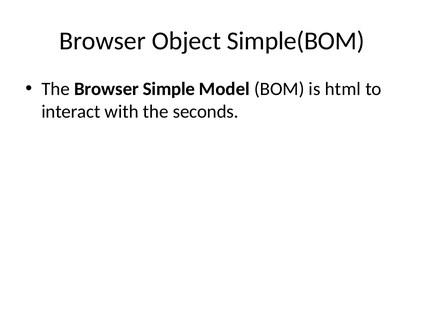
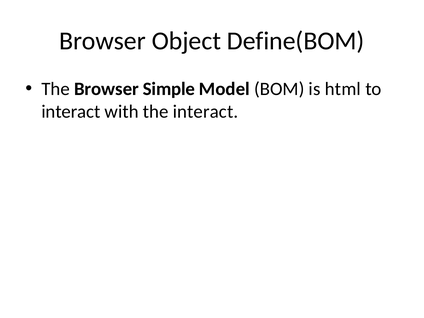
Simple(BOM: Simple(BOM -> Define(BOM
the seconds: seconds -> interact
